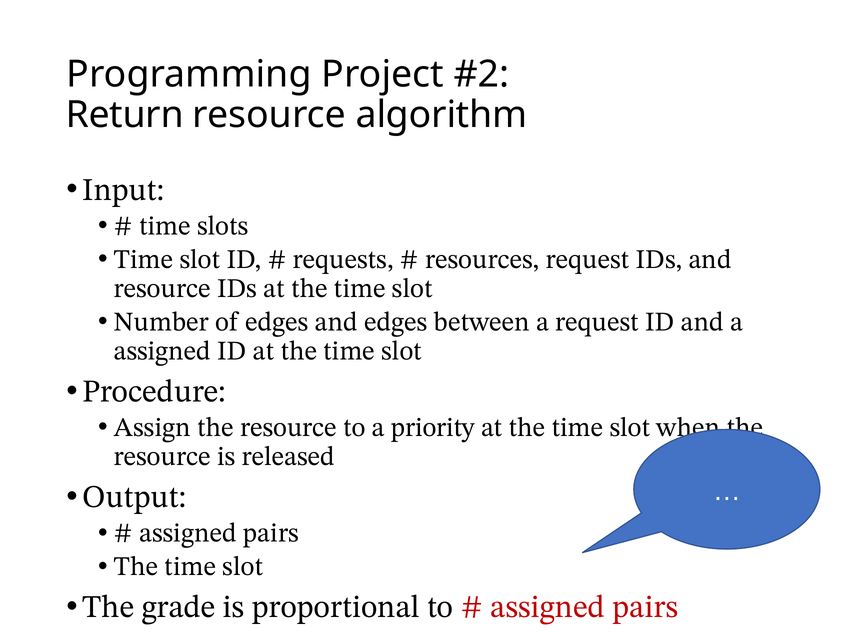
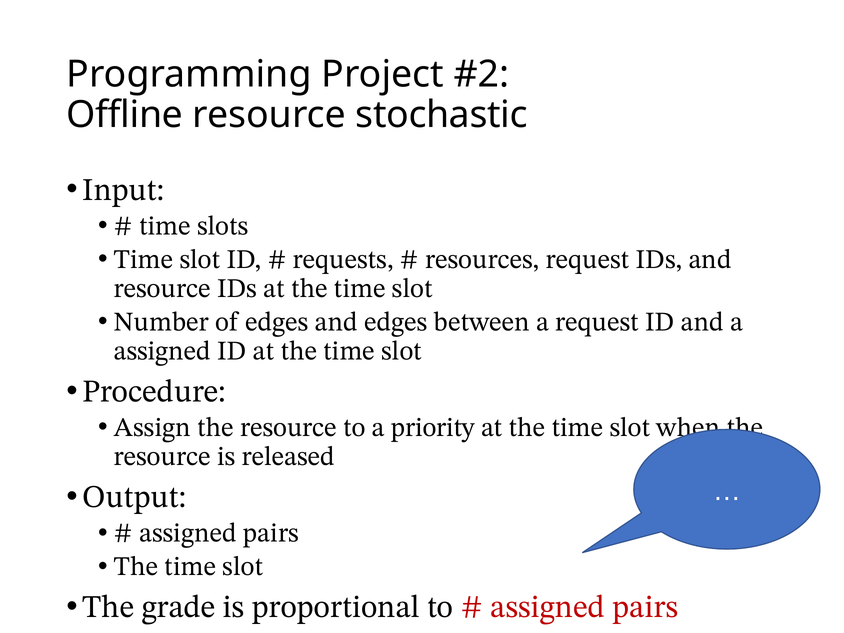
Return: Return -> Offline
algorithm: algorithm -> stochastic
